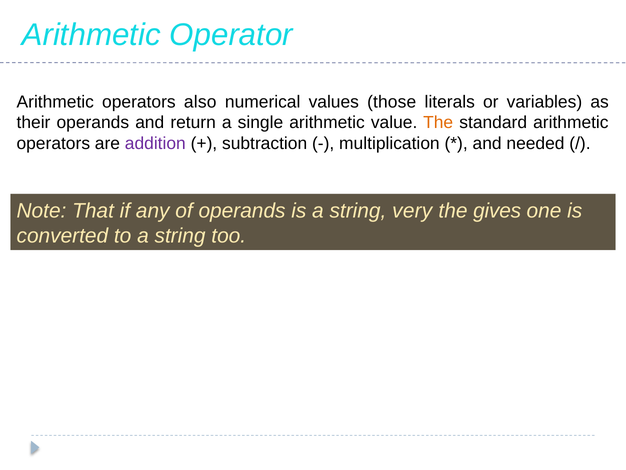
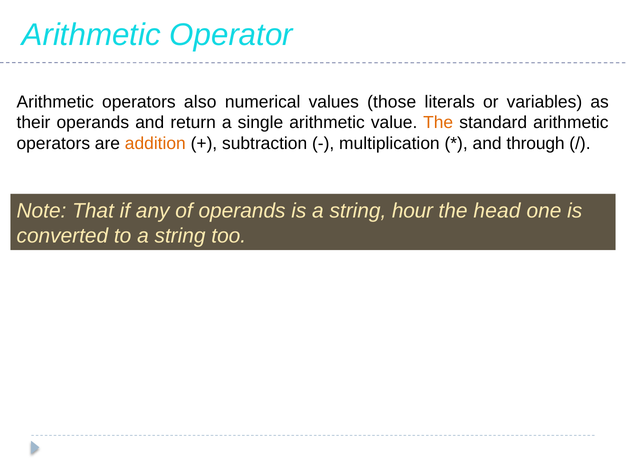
addition colour: purple -> orange
needed: needed -> through
very: very -> hour
gives: gives -> head
